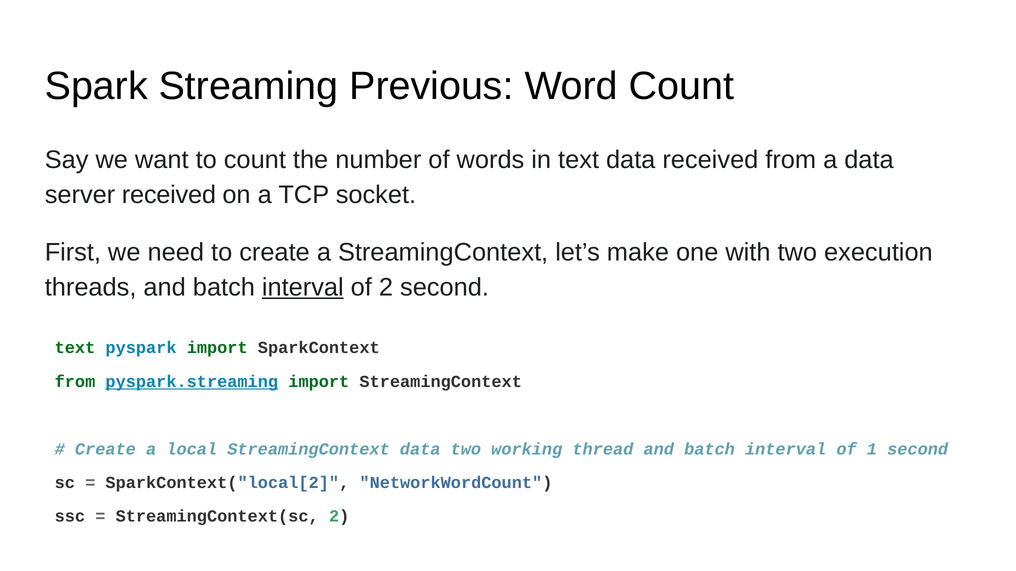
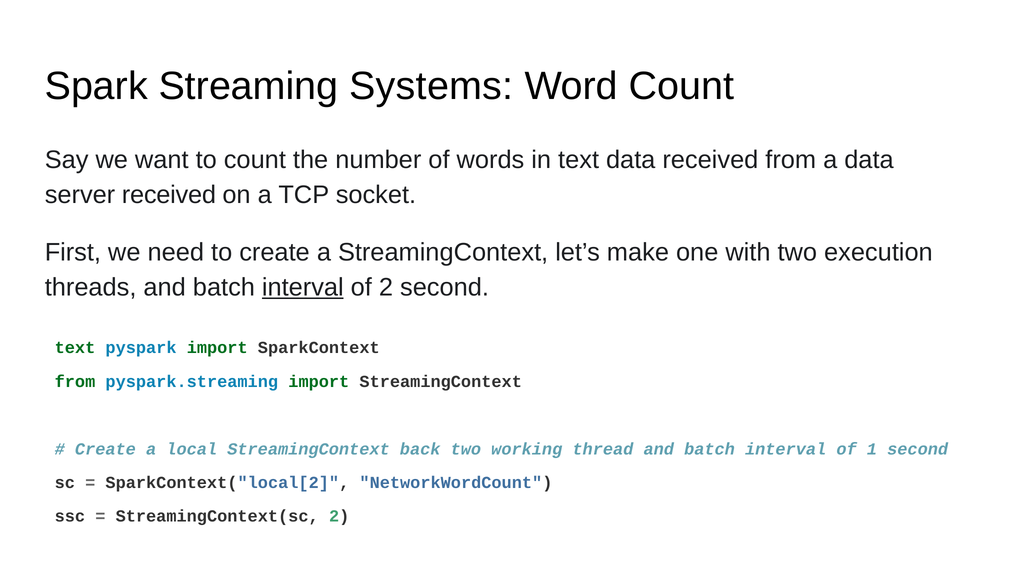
Previous: Previous -> Systems
pyspark.streaming underline: present -> none
StreamingContext data: data -> back
